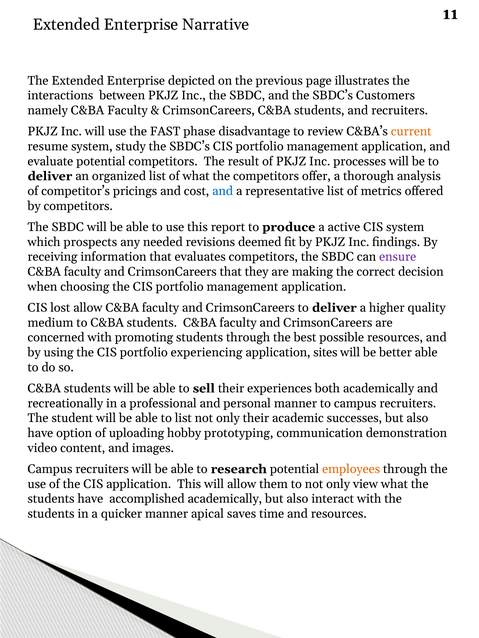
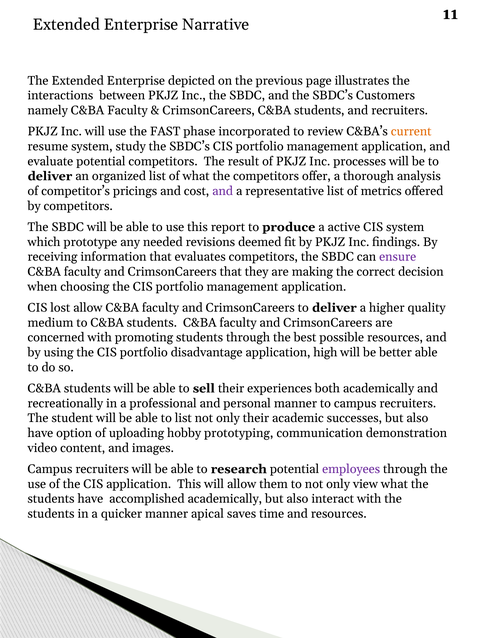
disadvantage: disadvantage -> incorporated
and at (223, 191) colour: blue -> purple
prospects: prospects -> prototype
experiencing: experiencing -> disadvantage
sites: sites -> high
employees colour: orange -> purple
